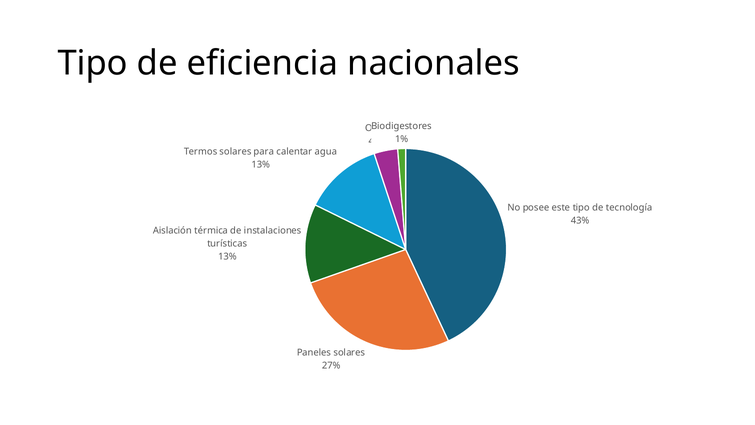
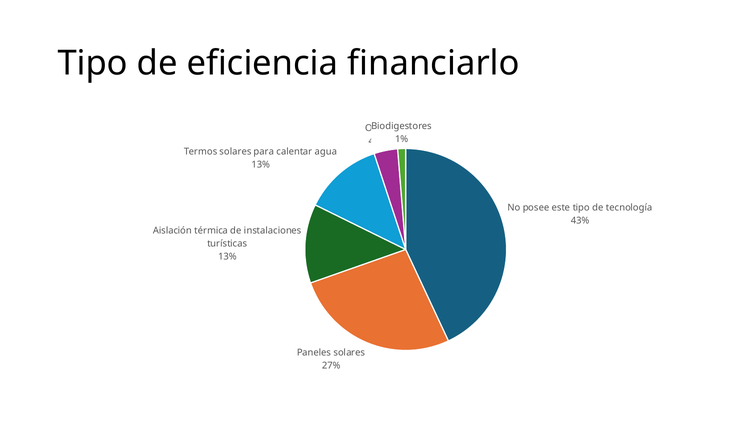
nacionales: nacionales -> financiarlo
